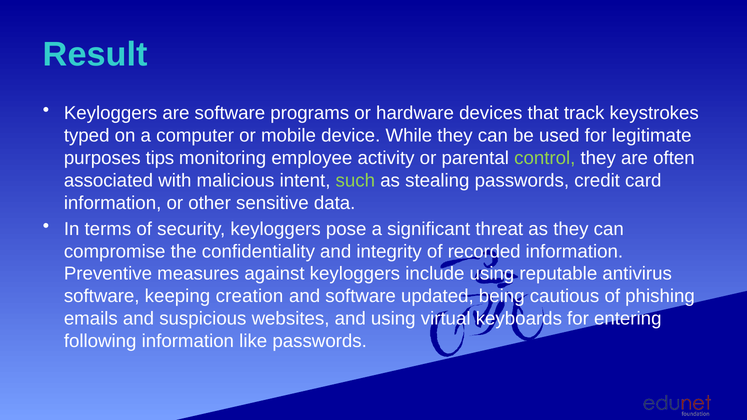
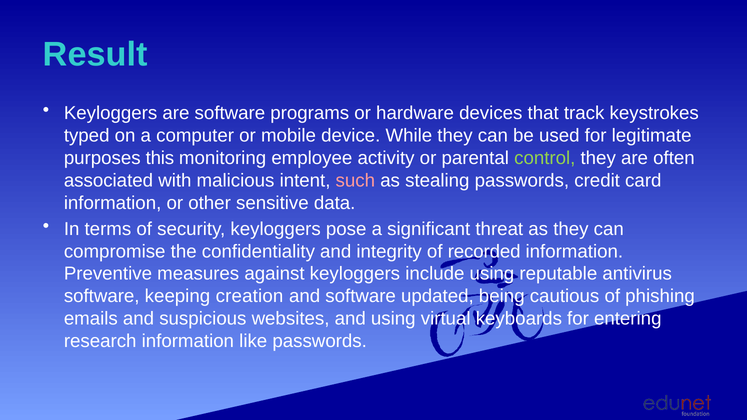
tips: tips -> this
such colour: light green -> pink
following: following -> research
